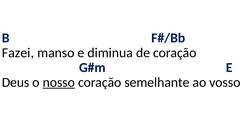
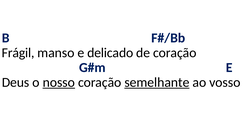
Fazei: Fazei -> Frágil
diminua: diminua -> delicado
semelhante underline: none -> present
